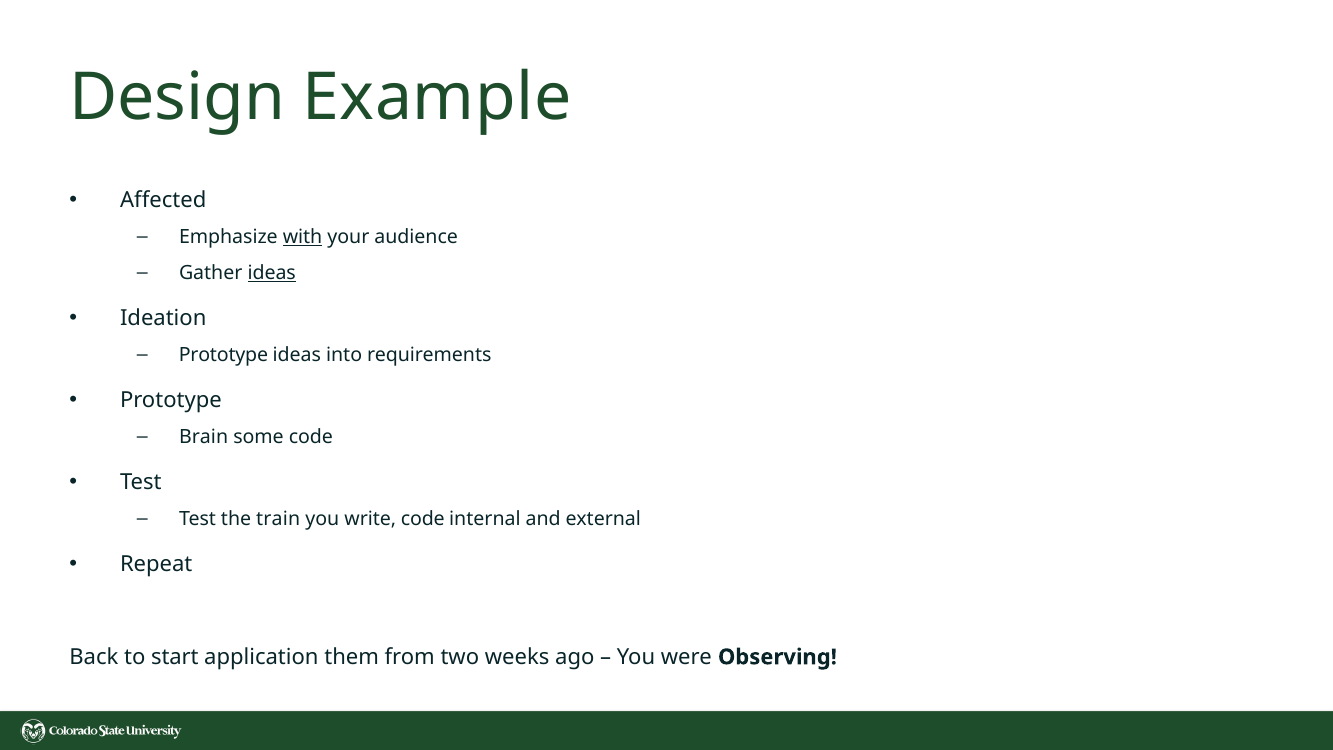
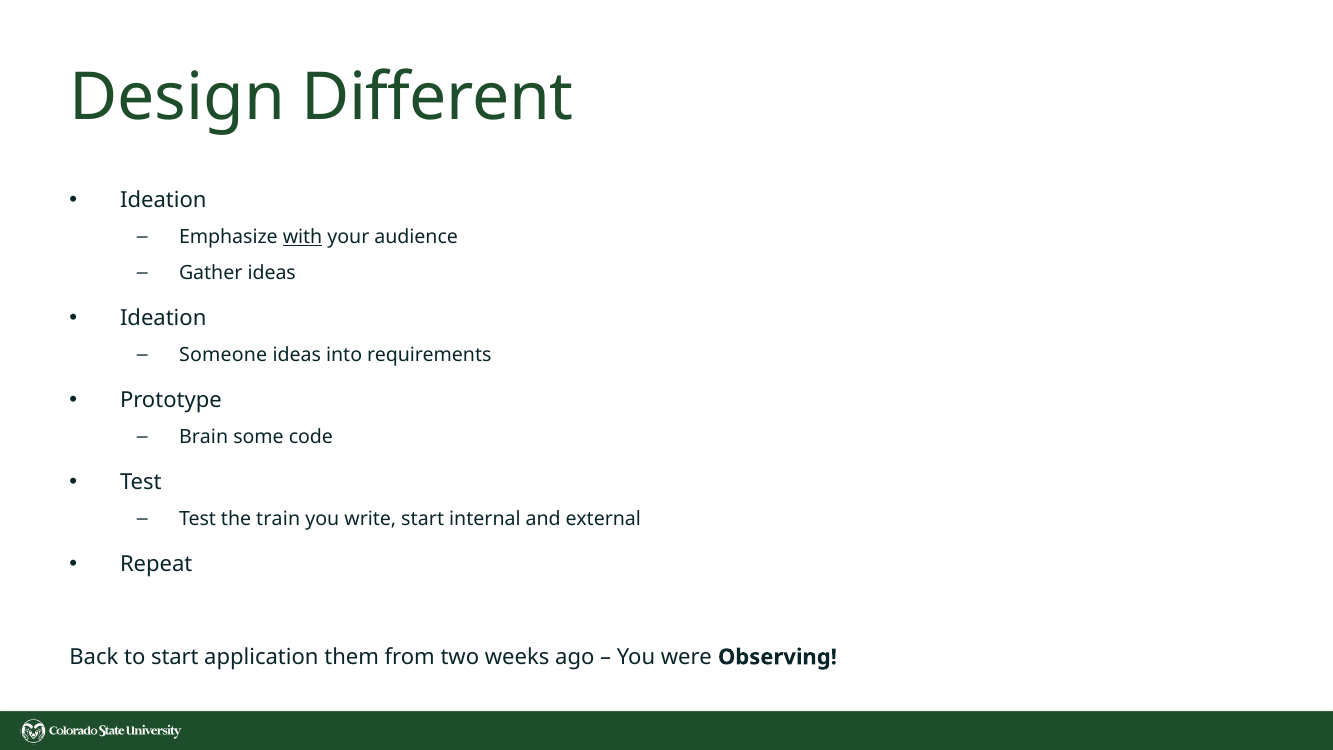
Example: Example -> Different
Affected at (163, 200): Affected -> Ideation
ideas at (272, 273) underline: present -> none
Prototype at (223, 355): Prototype -> Someone
write code: code -> start
